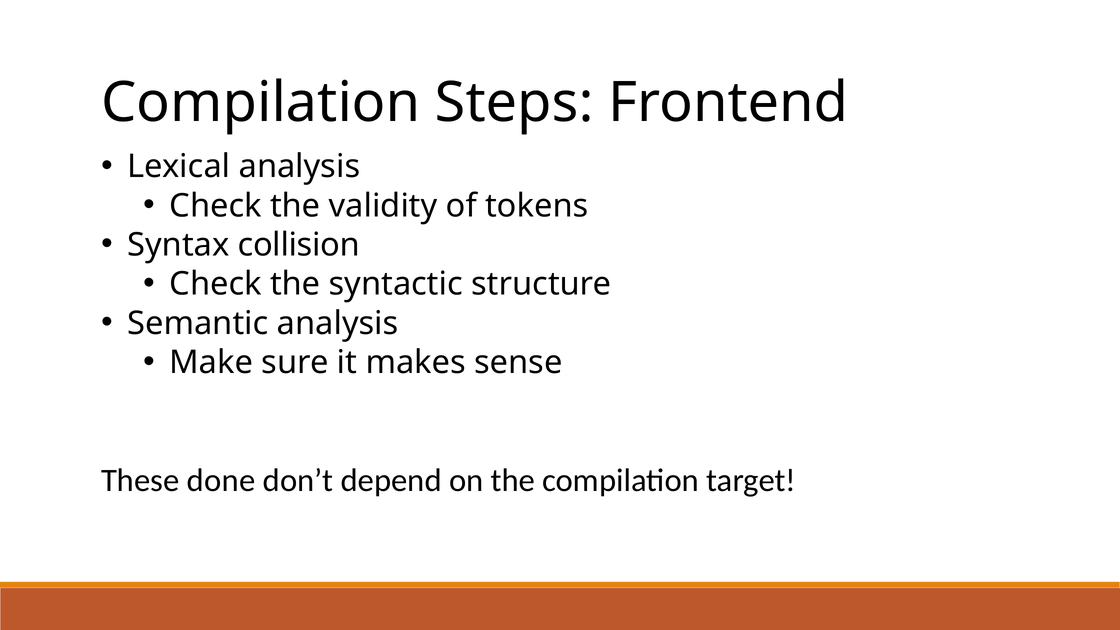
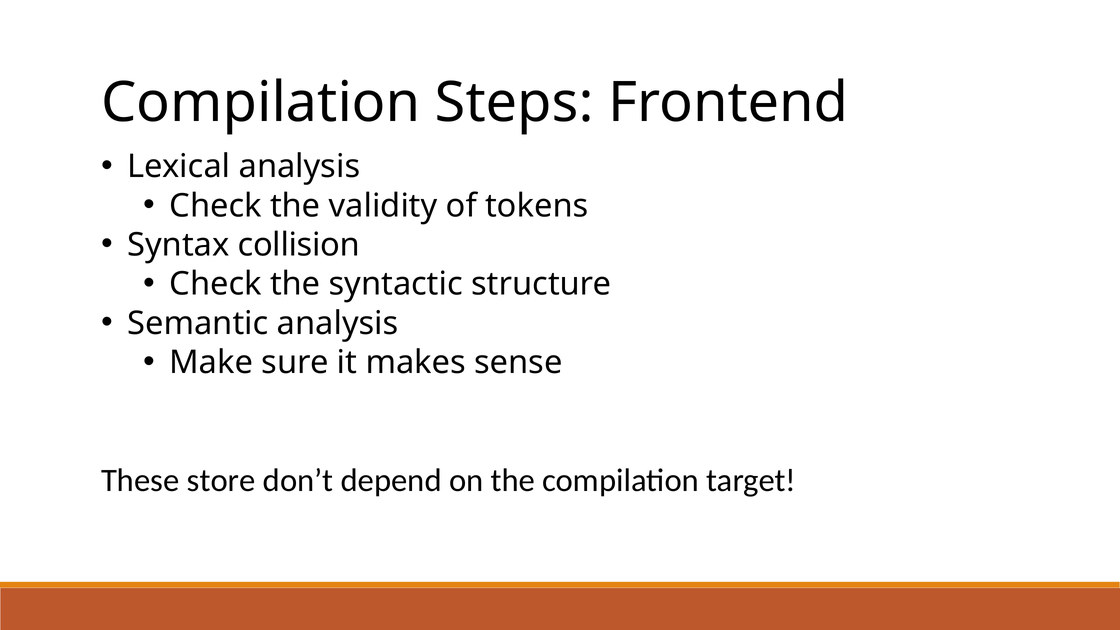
done: done -> store
